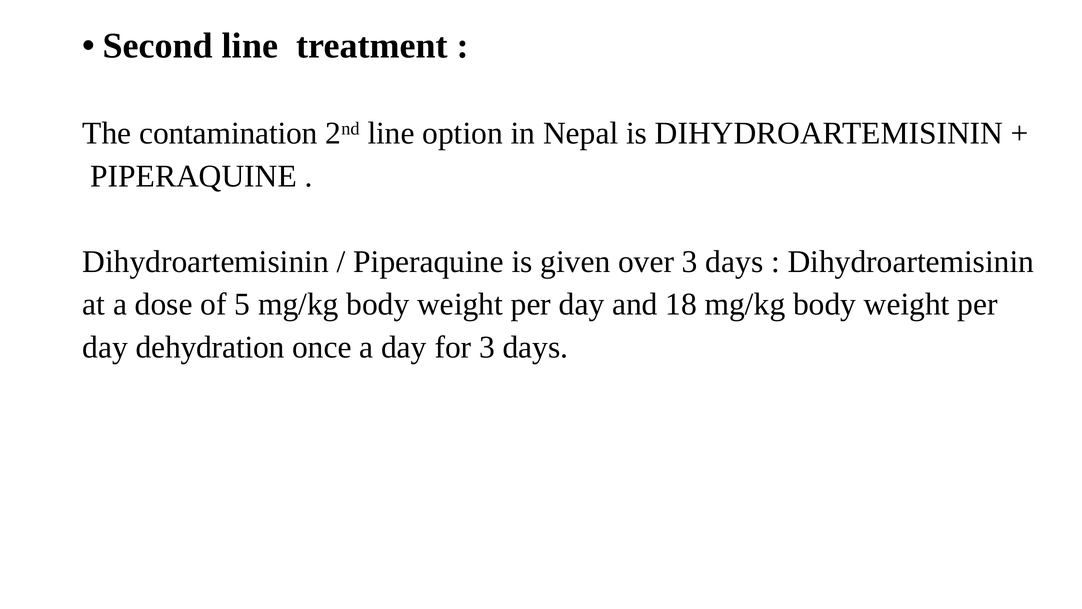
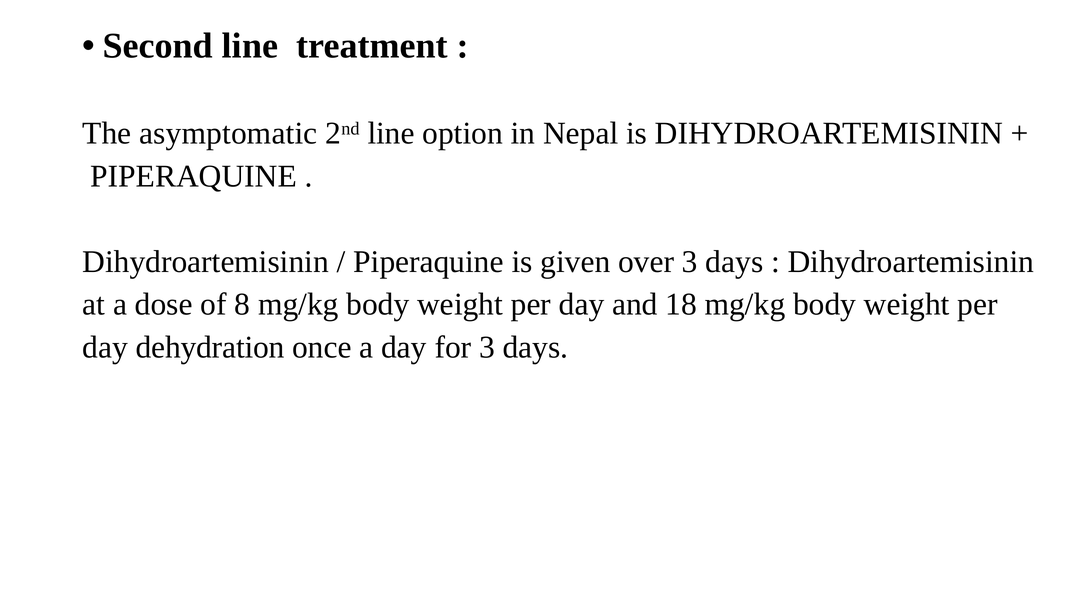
contamination: contamination -> asymptomatic
5: 5 -> 8
